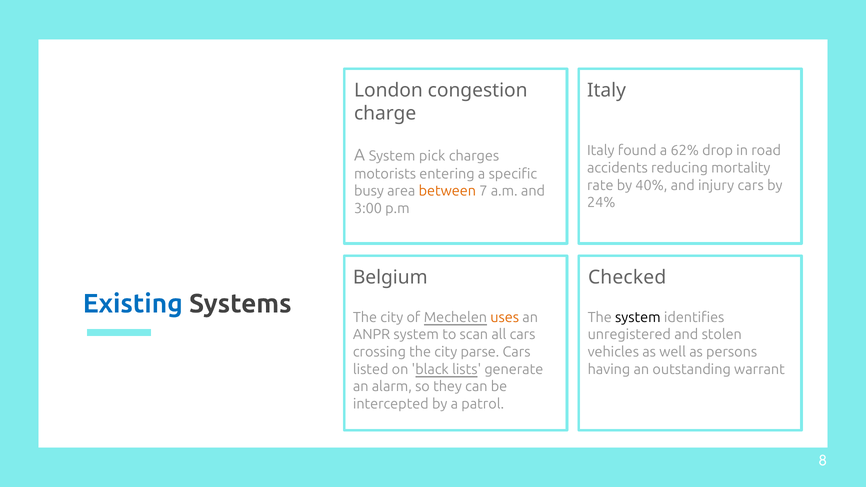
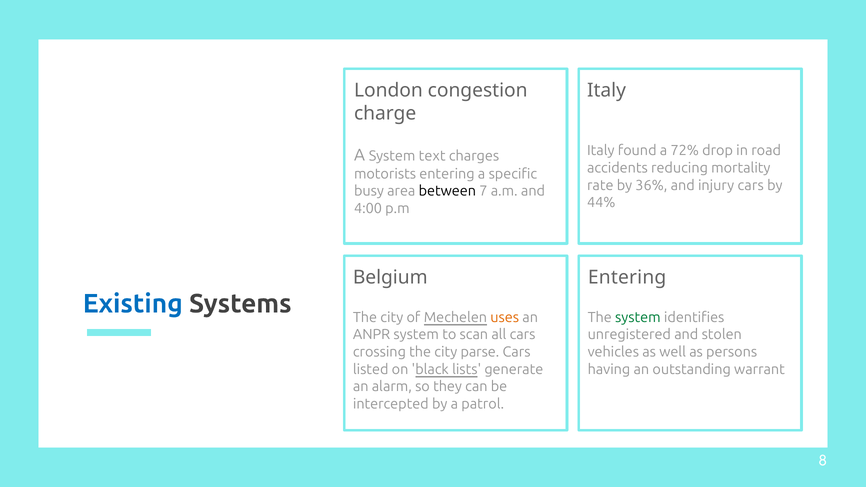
62%: 62% -> 72%
pick: pick -> text
40%: 40% -> 36%
between colour: orange -> black
24%: 24% -> 44%
3:00: 3:00 -> 4:00
Checked at (627, 277): Checked -> Entering
system at (638, 317) colour: black -> green
